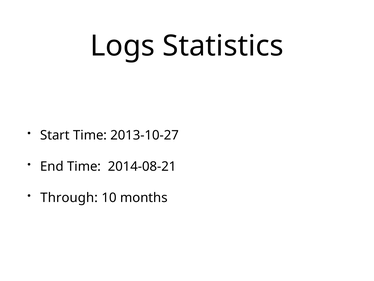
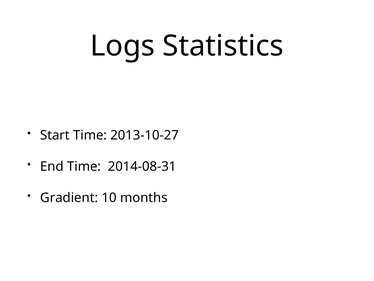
2014-08-21: 2014-08-21 -> 2014-08-31
Through: Through -> Gradient
